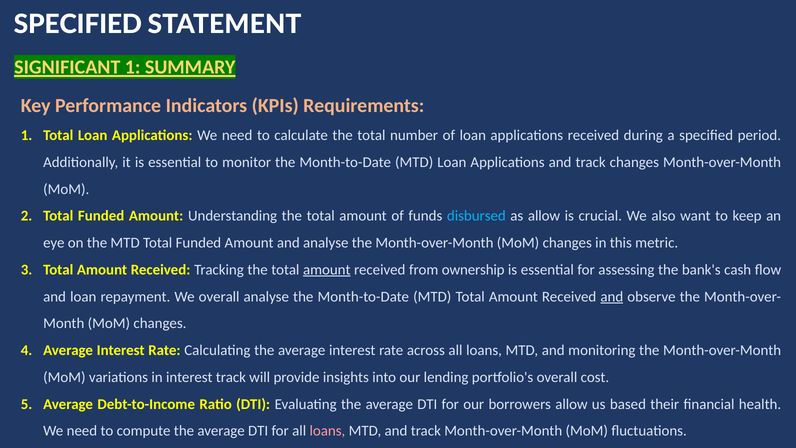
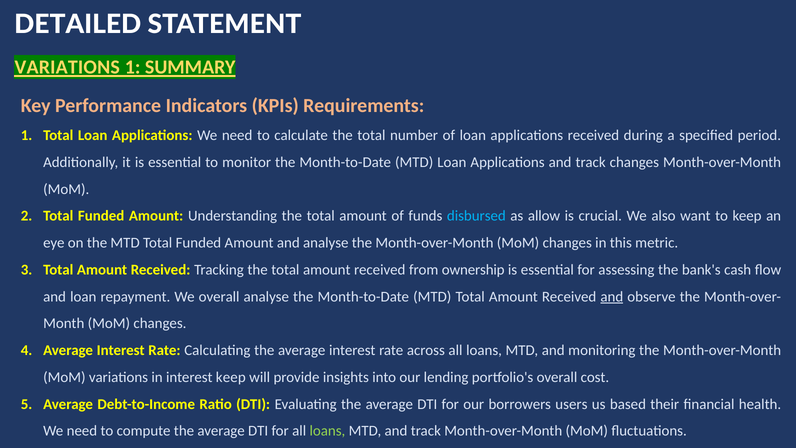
SPECIFIED at (78, 24): SPECIFIED -> DETAILED
SIGNIFICANT at (67, 67): SIGNIFICANT -> VARIATIONS
amount at (327, 270) underline: present -> none
interest track: track -> keep
borrowers allow: allow -> users
loans at (327, 431) colour: pink -> light green
